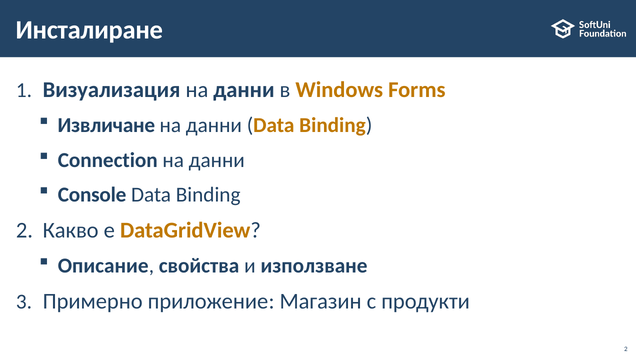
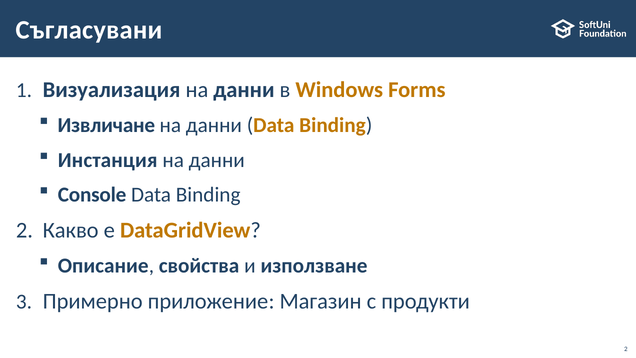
Инсталиране: Инсталиране -> Съгласувани
Connection: Connection -> Инстанция
